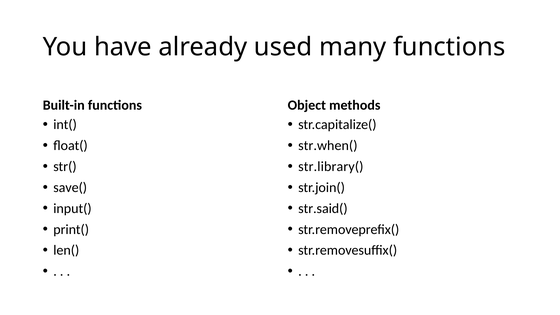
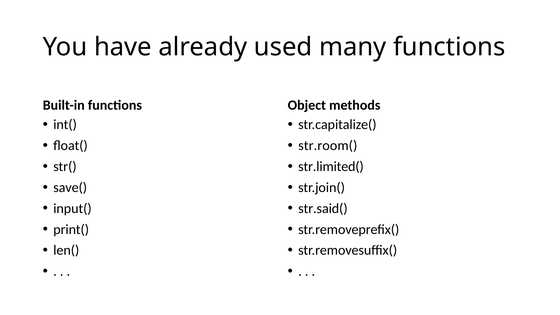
str.when(: str.when( -> str.room(
str.library(: str.library( -> str.limited(
